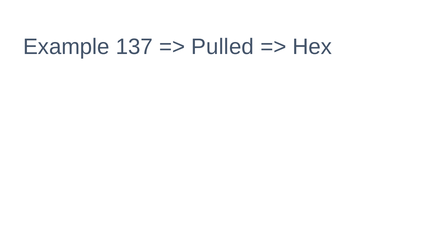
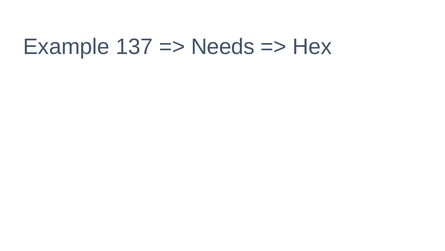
Pulled: Pulled -> Needs
